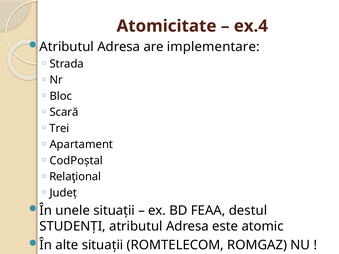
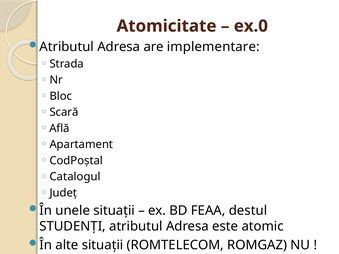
ex.4: ex.4 -> ex.0
Trei: Trei -> Află
Relaţional: Relaţional -> Catalogul
